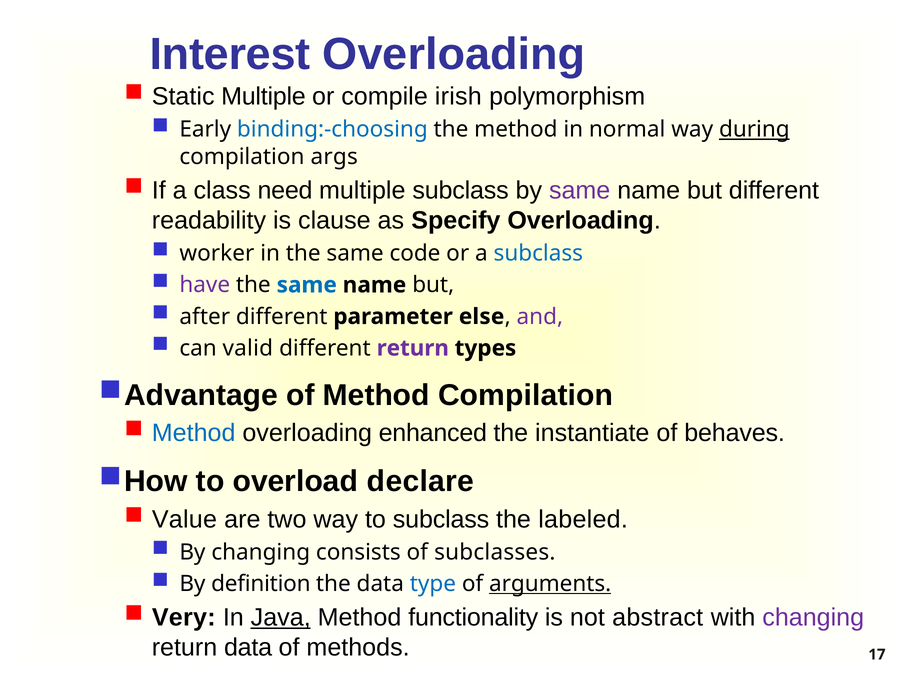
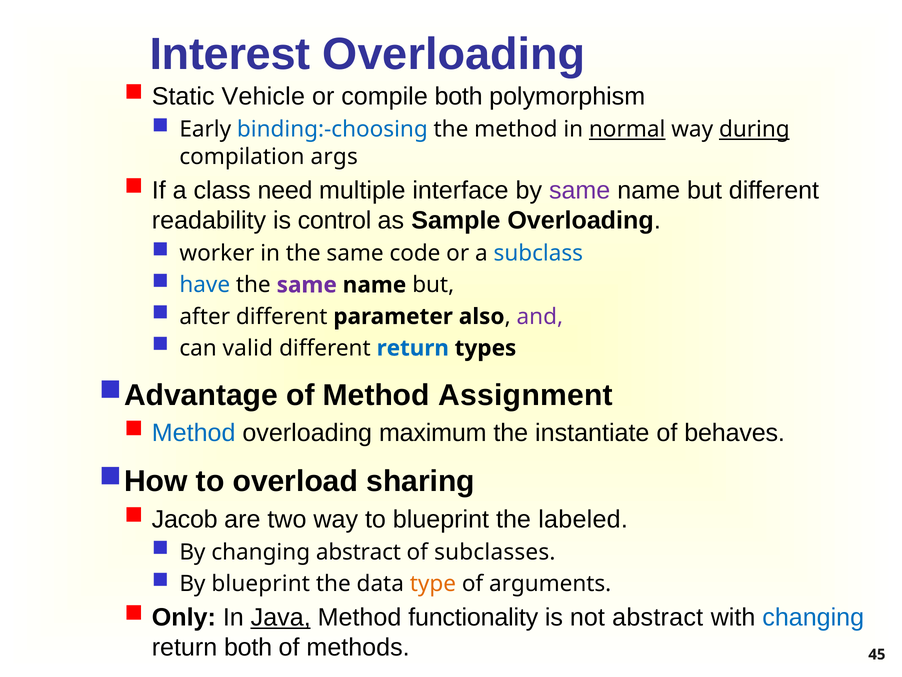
Static Multiple: Multiple -> Vehicle
compile irish: irish -> both
normal underline: none -> present
multiple subclass: subclass -> interface
clause: clause -> control
Specify: Specify -> Sample
have colour: purple -> blue
same at (307, 285) colour: blue -> purple
else: else -> also
return at (413, 348) colour: purple -> blue
Method Compilation: Compilation -> Assignment
enhanced: enhanced -> maximum
declare: declare -> sharing
Value: Value -> Jacob
to subclass: subclass -> blueprint
changing consists: consists -> abstract
By definition: definition -> blueprint
type colour: blue -> orange
arguments underline: present -> none
Very: Very -> Only
changing at (813, 617) colour: purple -> blue
return data: data -> both
17: 17 -> 45
